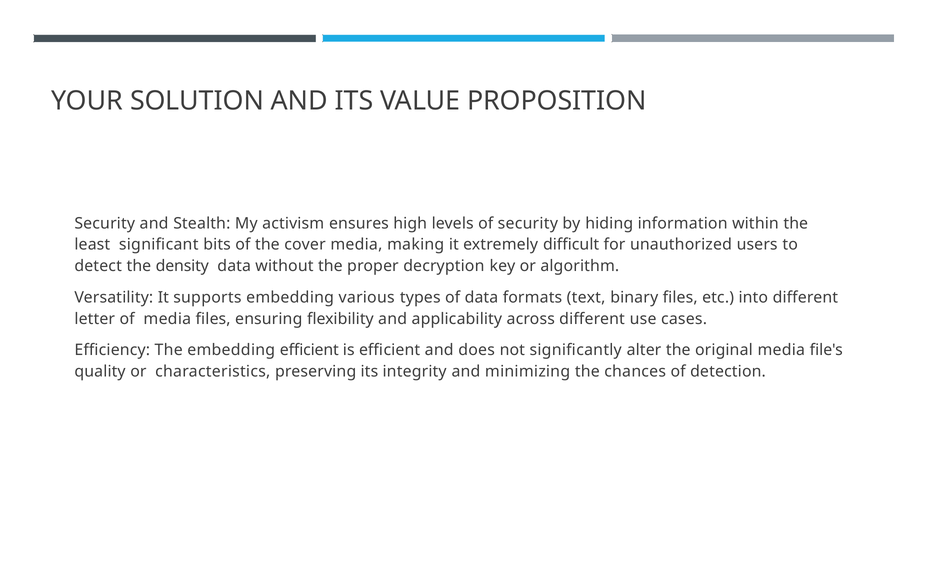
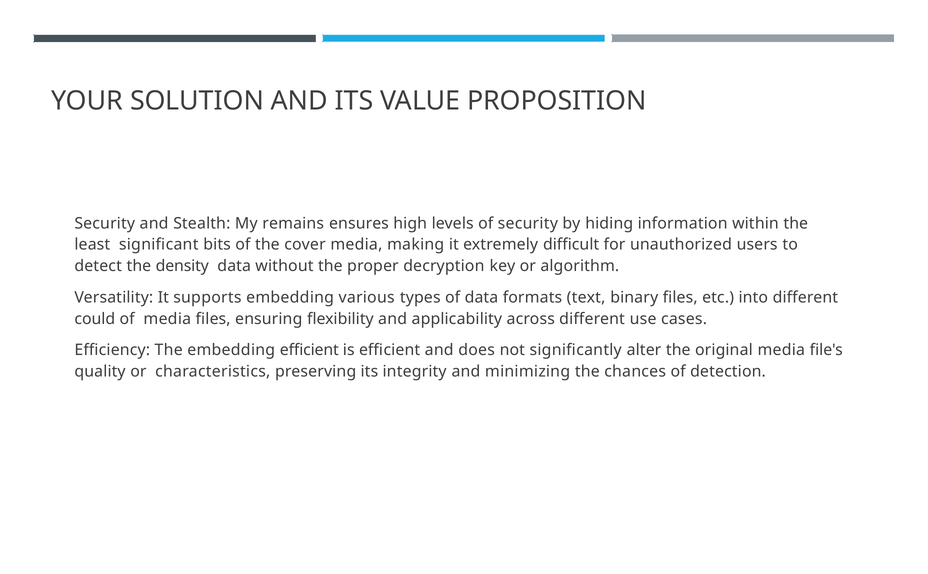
activism: activism -> remains
letter: letter -> could
